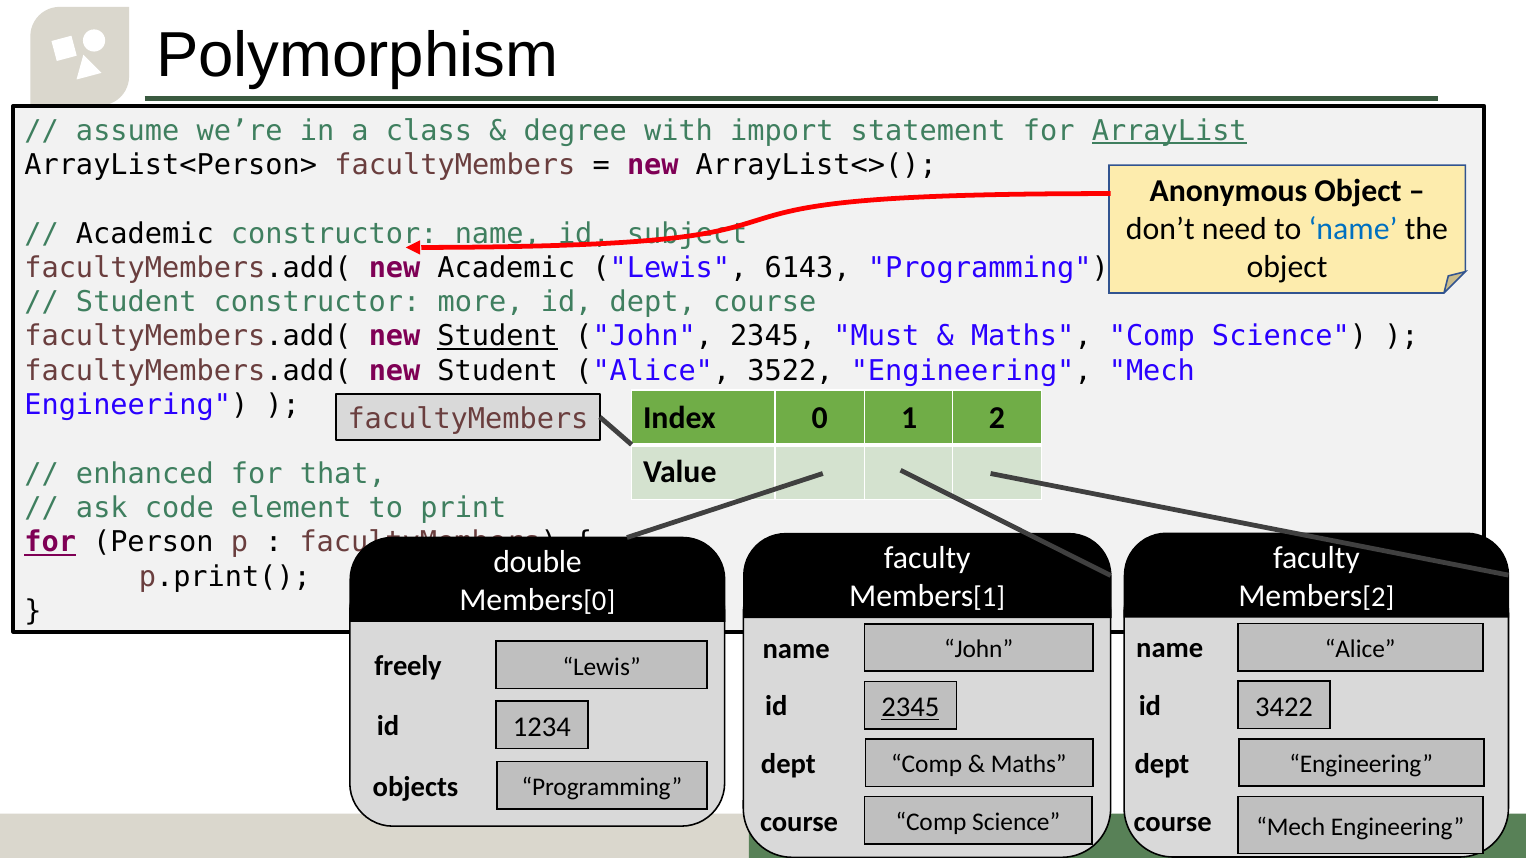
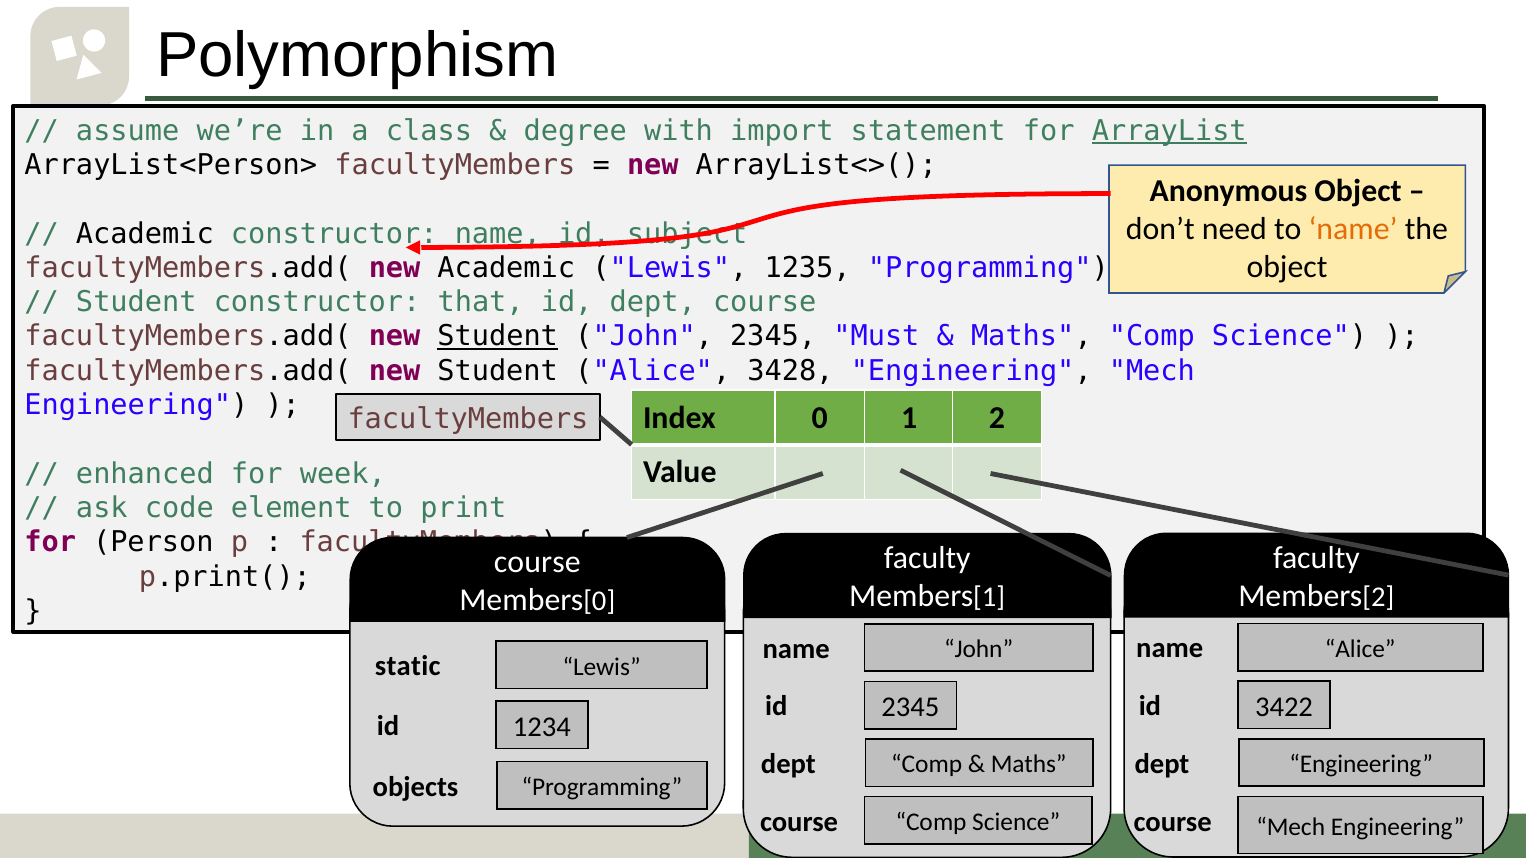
name at (1353, 229) colour: blue -> orange
6143: 6143 -> 1235
more: more -> that
3522: 3522 -> 3428
that: that -> week
for at (50, 543) underline: present -> none
double at (538, 562): double -> course
freely: freely -> static
2345 at (910, 707) underline: present -> none
